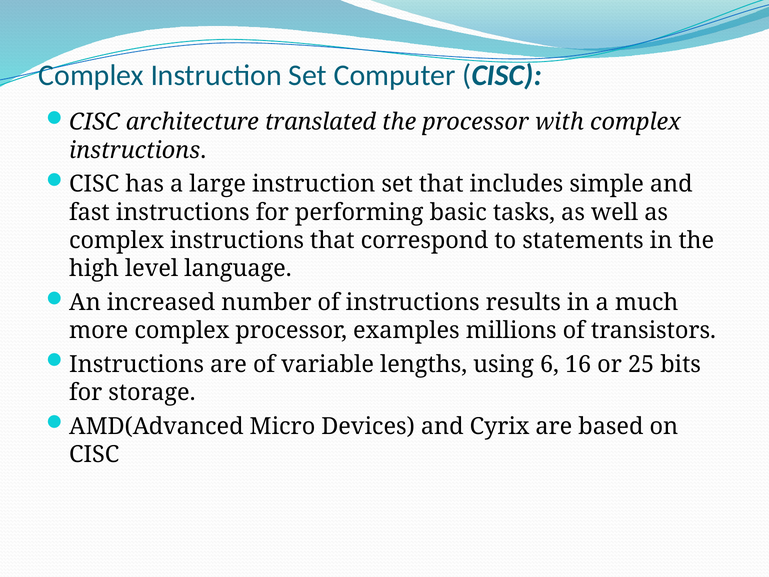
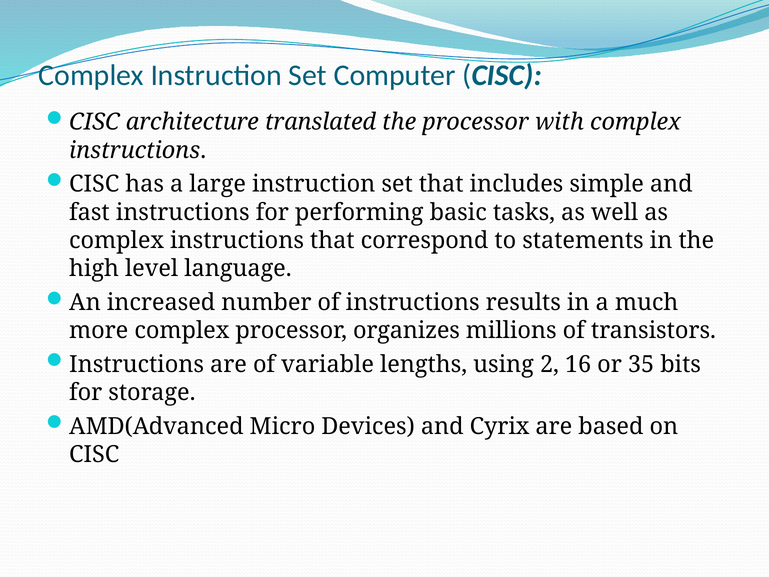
examples: examples -> organizes
6: 6 -> 2
25: 25 -> 35
